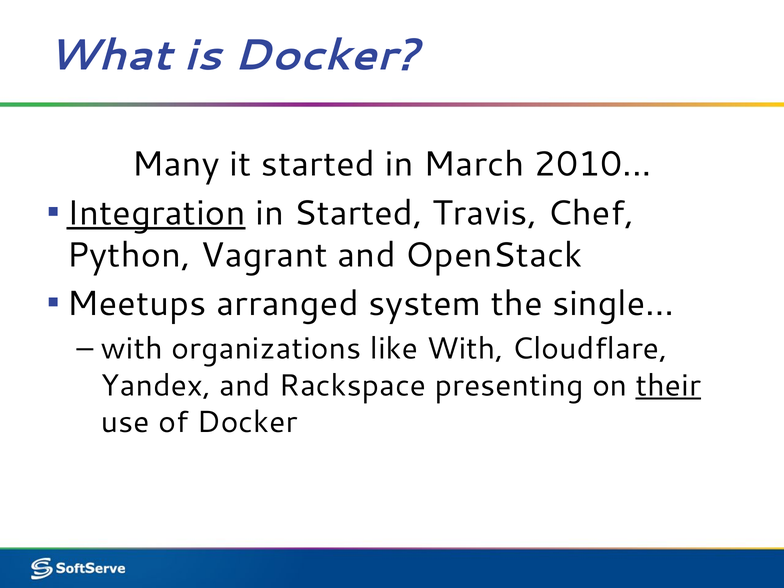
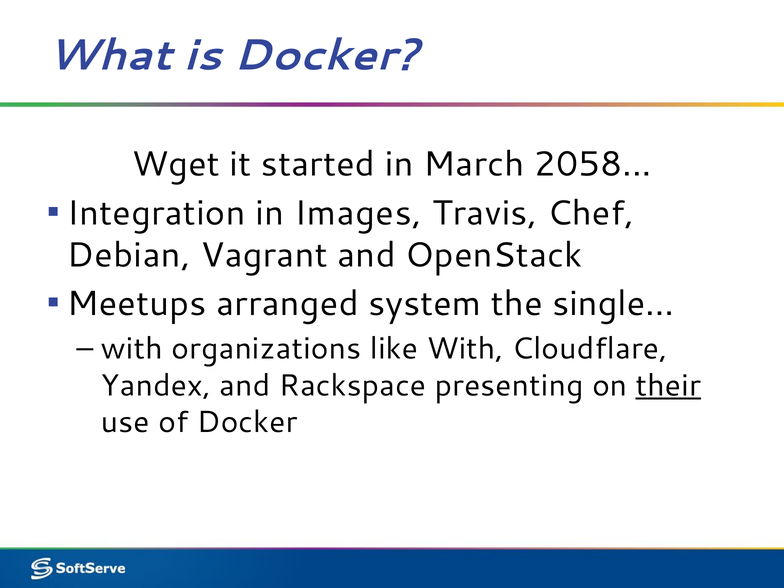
Many: Many -> Wget
2010: 2010 -> 2058
Integration underline: present -> none
in Started: Started -> Images
Python: Python -> Debian
